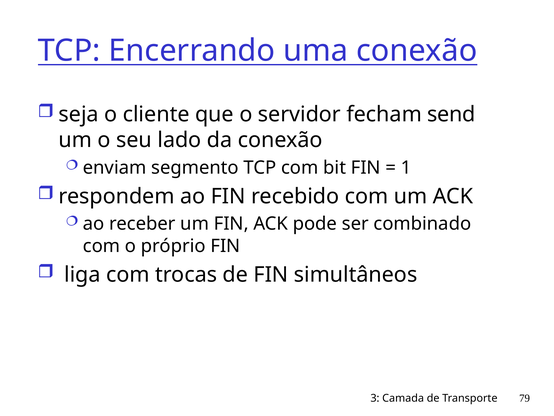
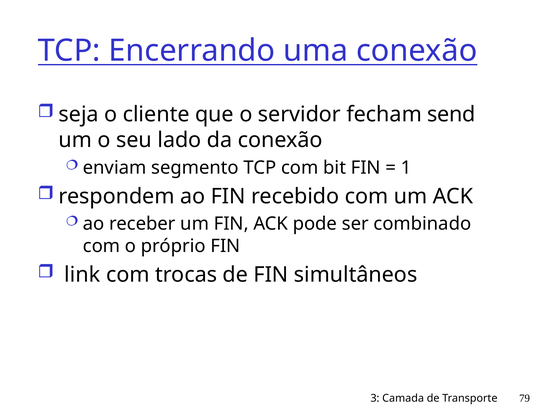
liga: liga -> link
